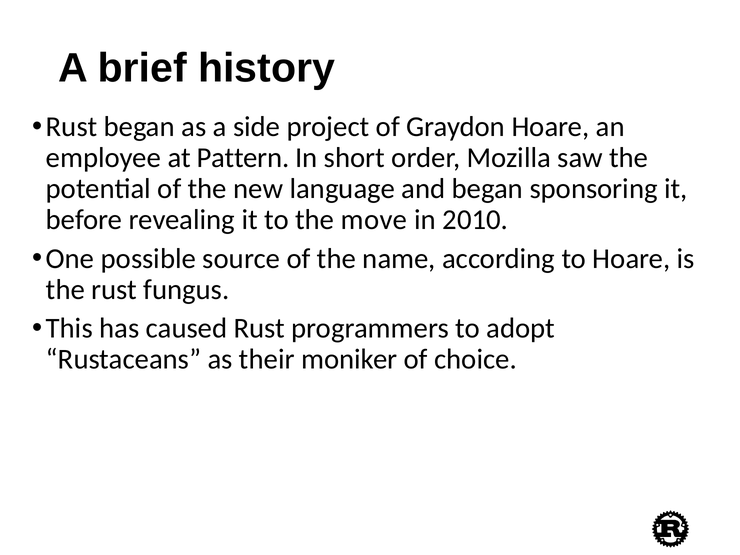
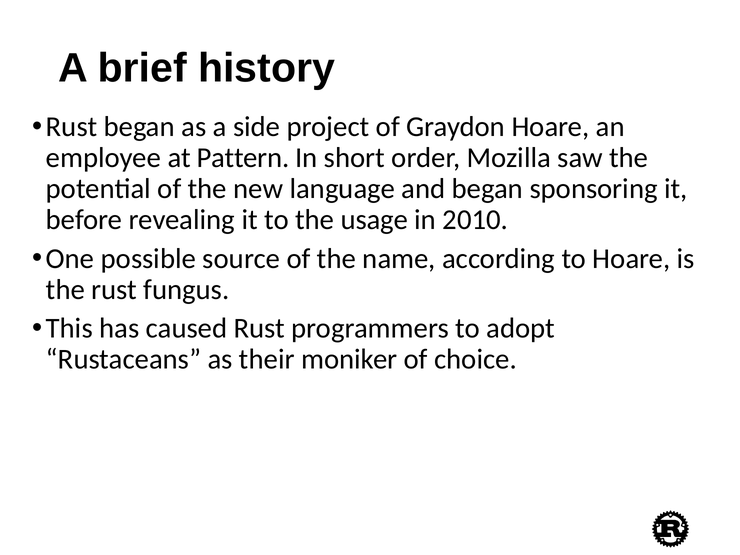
move: move -> usage
